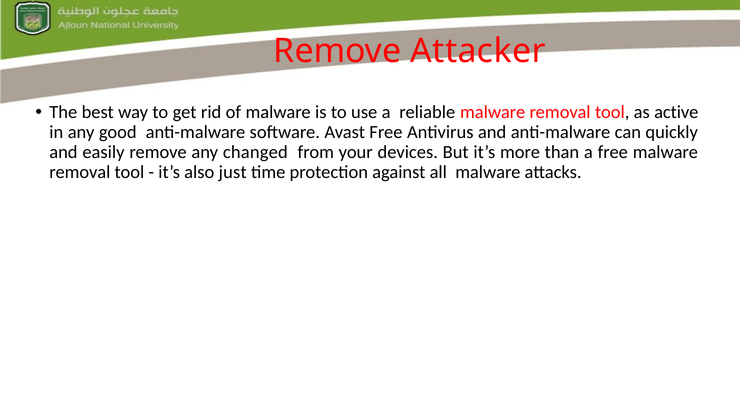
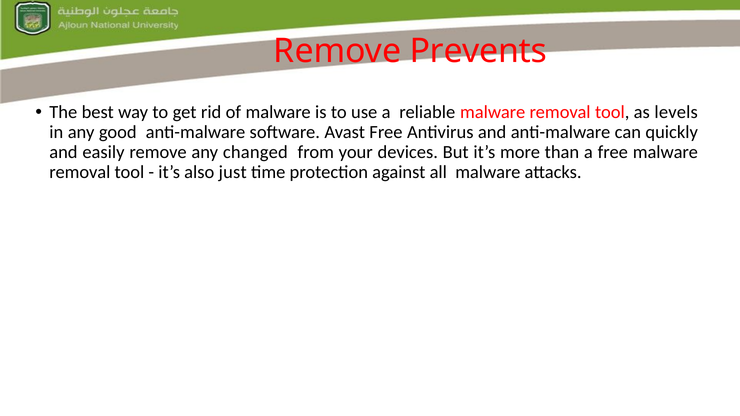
Attacker: Attacker -> Prevents
active: active -> levels
